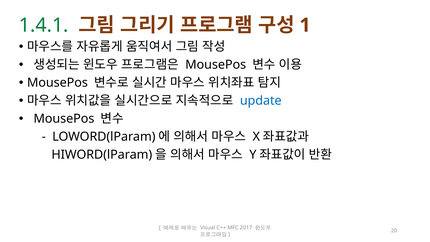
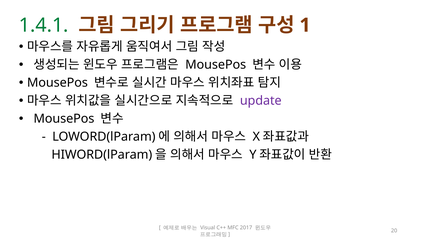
update colour: blue -> purple
